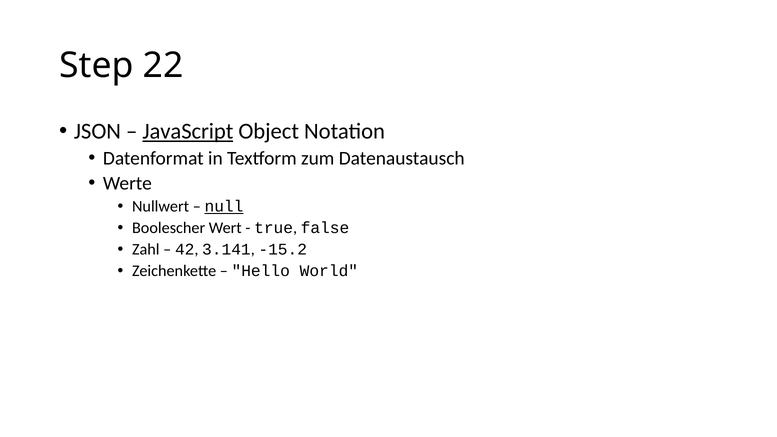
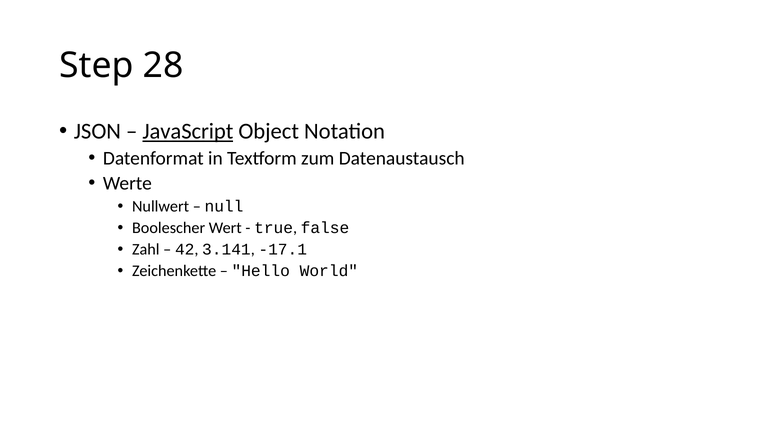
22: 22 -> 28
null underline: present -> none
-15.2: -15.2 -> -17.1
